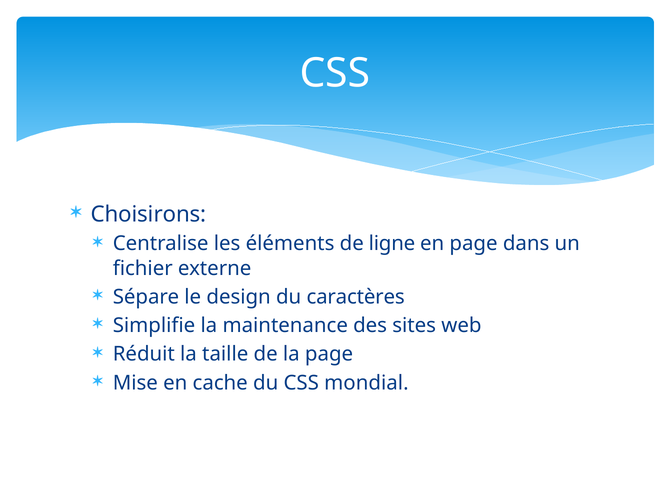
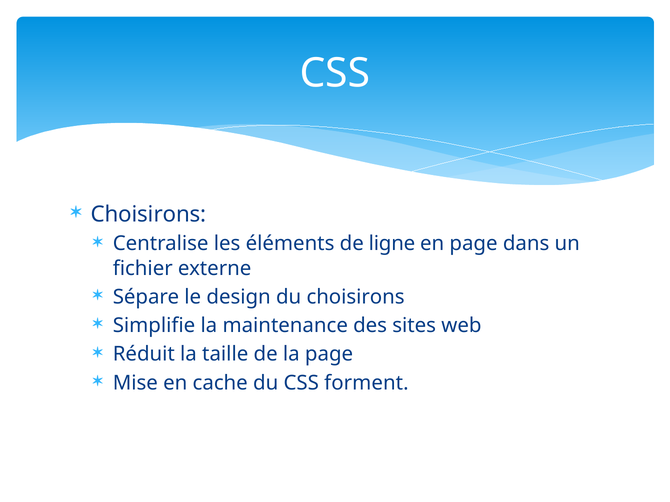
du caractères: caractères -> choisirons
mondial: mondial -> forment
